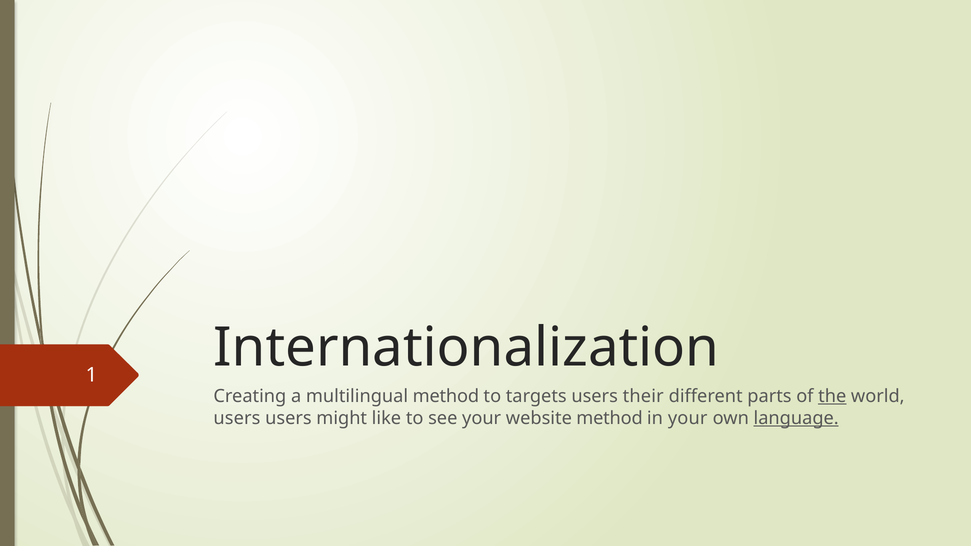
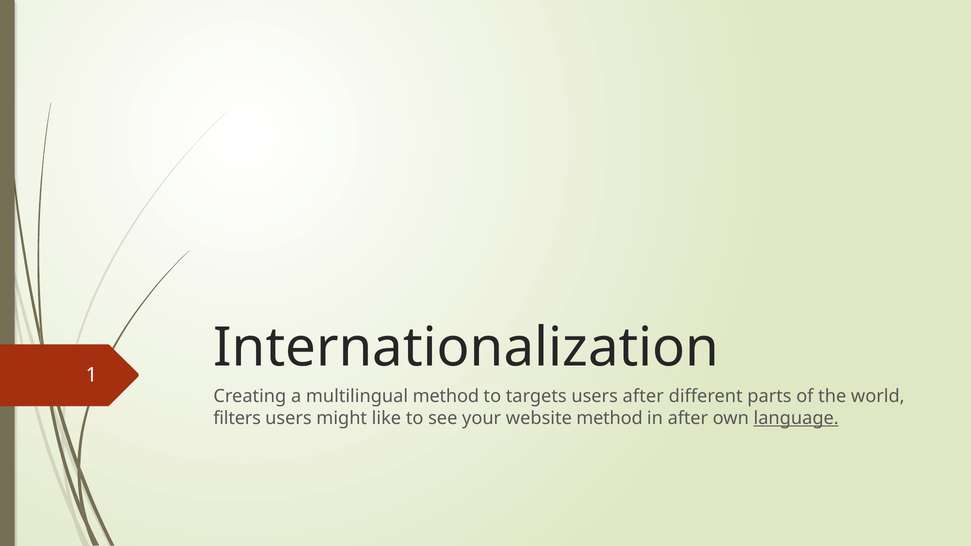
users their: their -> after
the underline: present -> none
users at (237, 418): users -> filters
in your: your -> after
